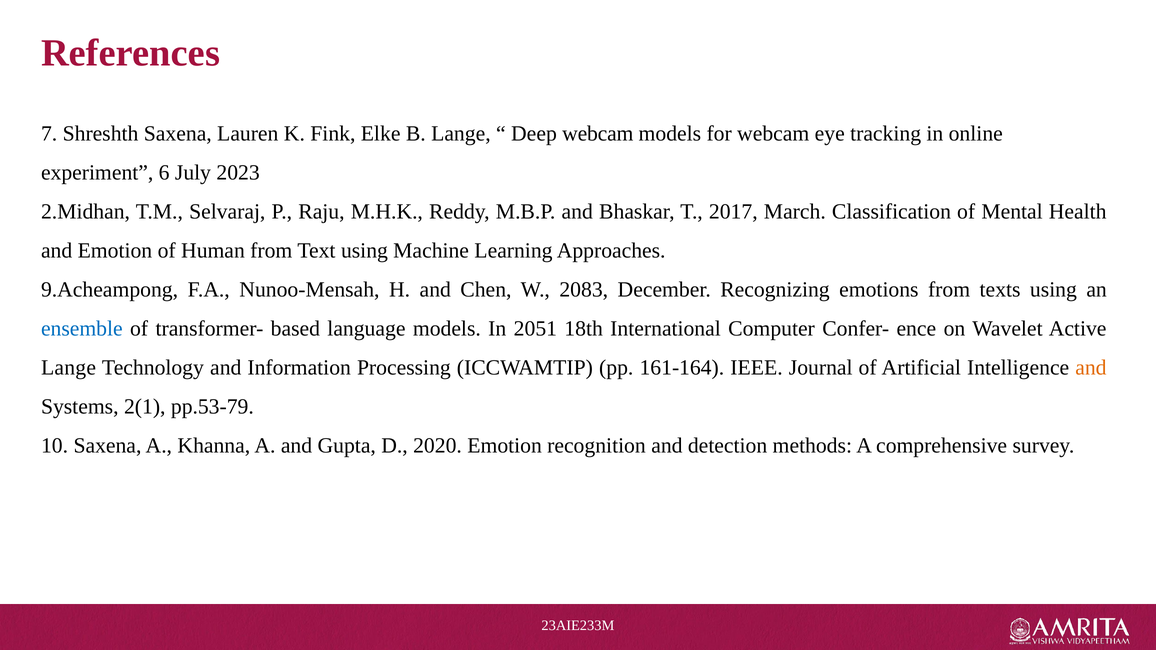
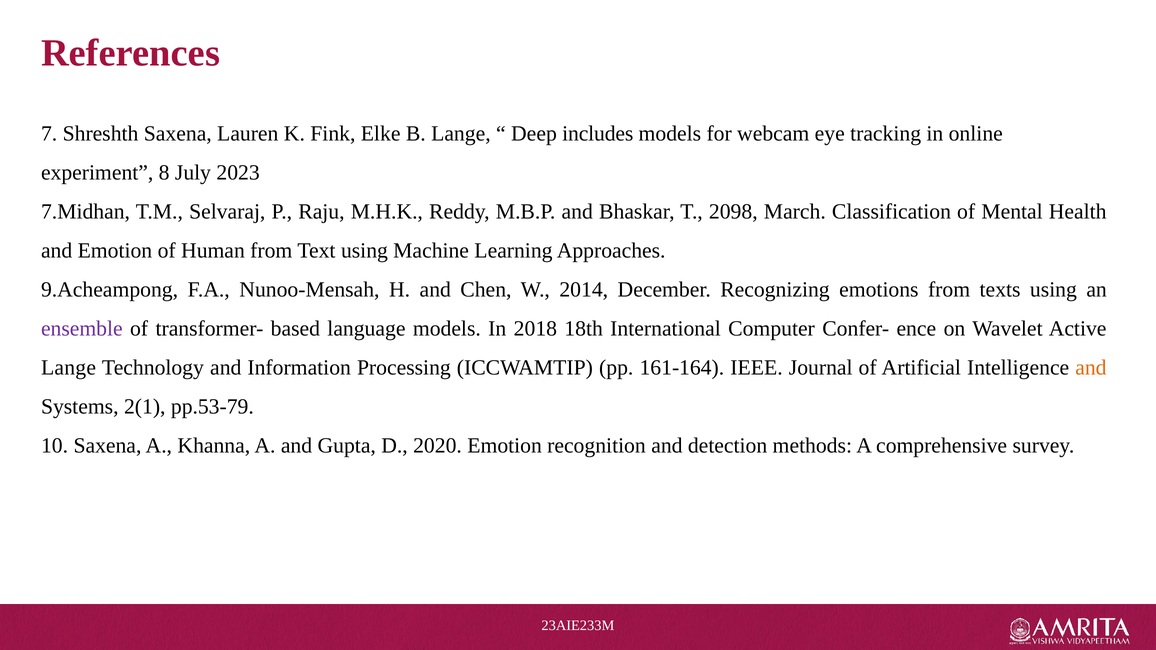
Deep webcam: webcam -> includes
6: 6 -> 8
2.Midhan: 2.Midhan -> 7.Midhan
2017: 2017 -> 2098
2083: 2083 -> 2014
ensemble colour: blue -> purple
2051: 2051 -> 2018
